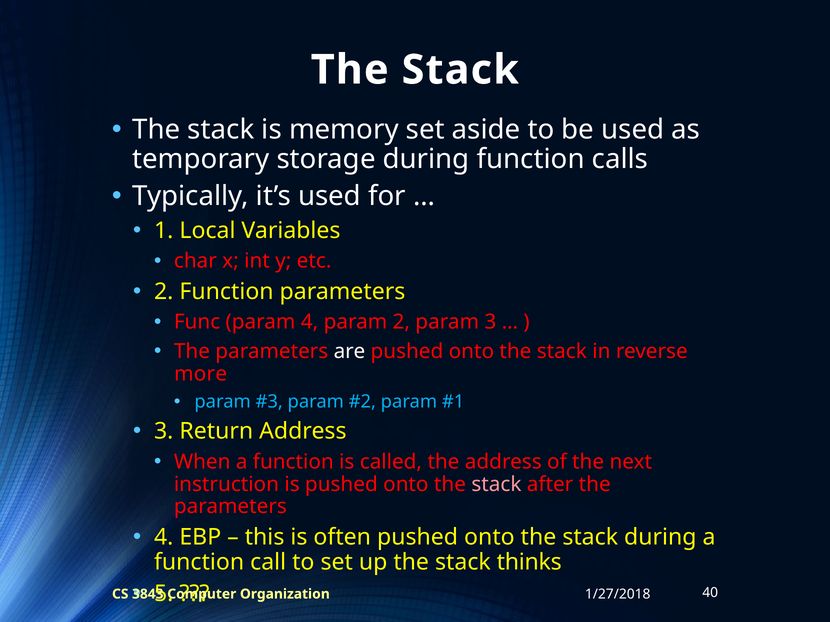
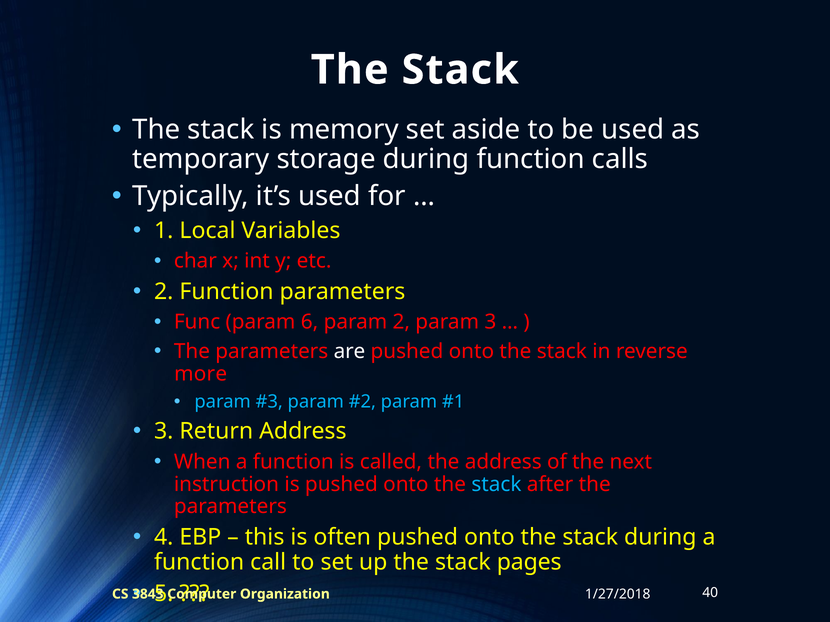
param 4: 4 -> 6
stack at (496, 485) colour: pink -> light blue
thinks: thinks -> pages
